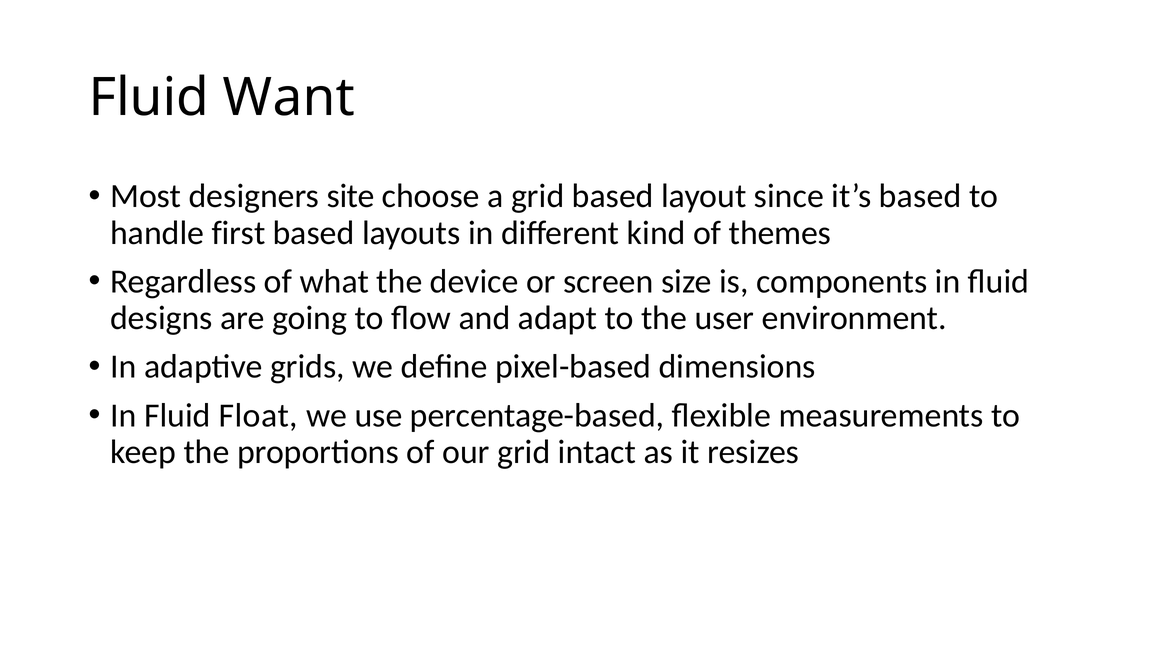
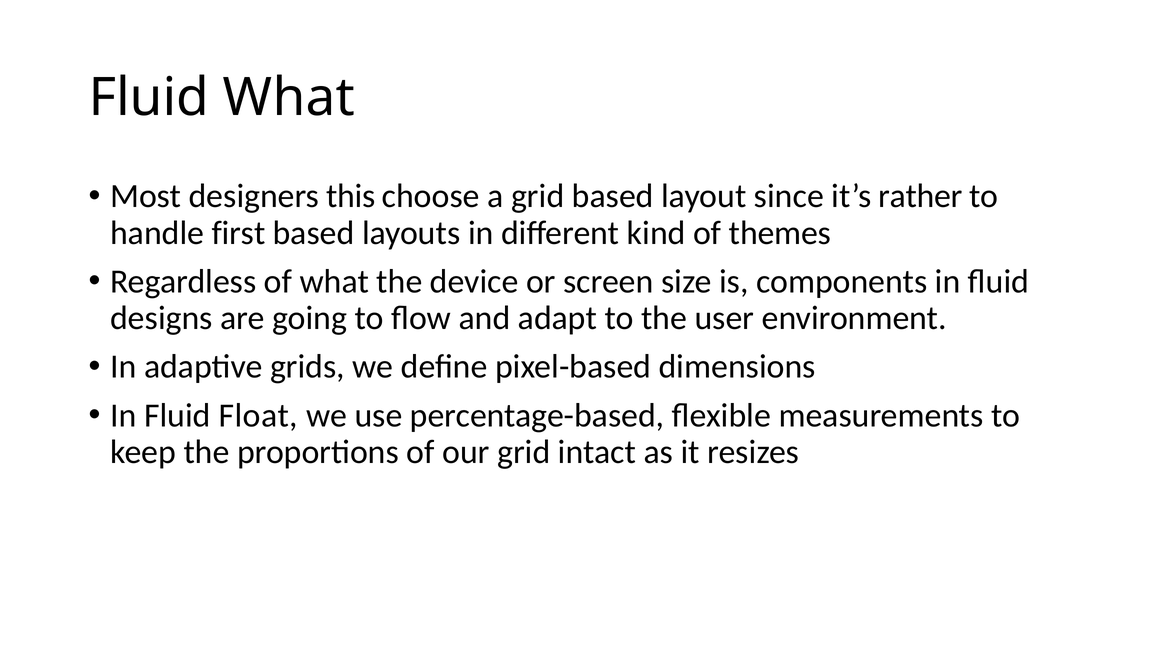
Fluid Want: Want -> What
site: site -> this
it’s based: based -> rather
